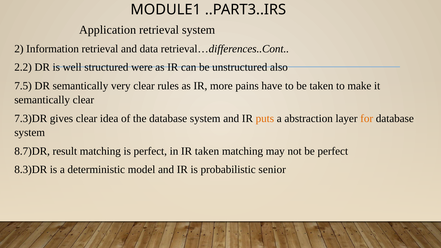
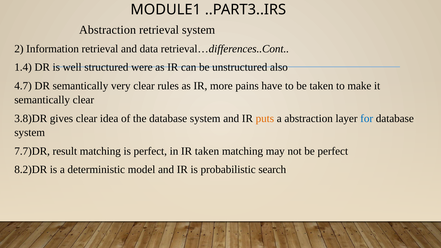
Application at (108, 30): Application -> Abstraction
2.2: 2.2 -> 1.4
7.5: 7.5 -> 4.7
7.3)DR: 7.3)DR -> 3.8)DR
for colour: orange -> blue
8.7)DR: 8.7)DR -> 7.7)DR
8.3)DR: 8.3)DR -> 8.2)DR
senior: senior -> search
